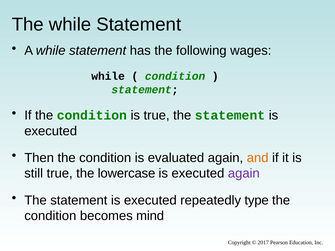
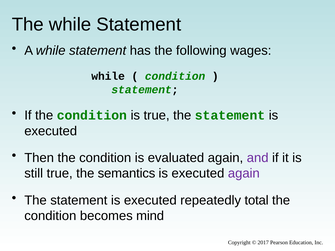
and colour: orange -> purple
lowercase: lowercase -> semantics
type: type -> total
